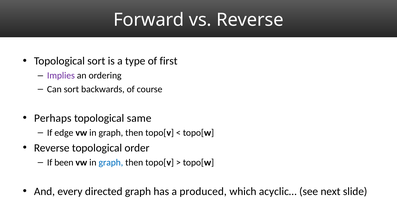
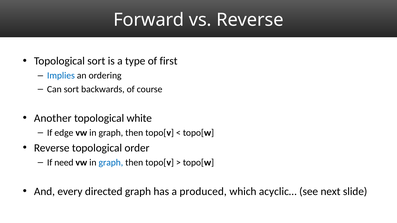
Implies colour: purple -> blue
Perhaps: Perhaps -> Another
same: same -> white
been: been -> need
